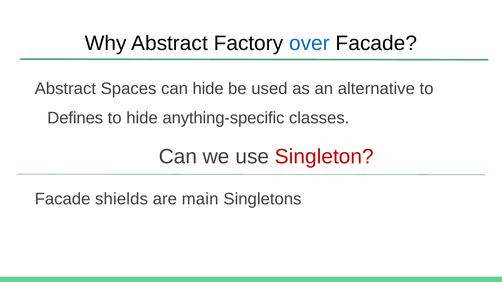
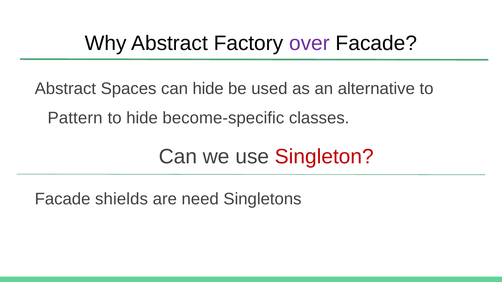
over colour: blue -> purple
Defines: Defines -> Pattern
anything-specific: anything-specific -> become-specific
main: main -> need
